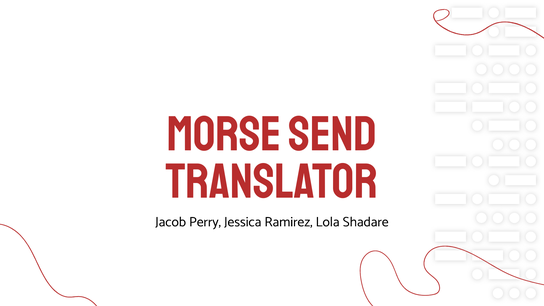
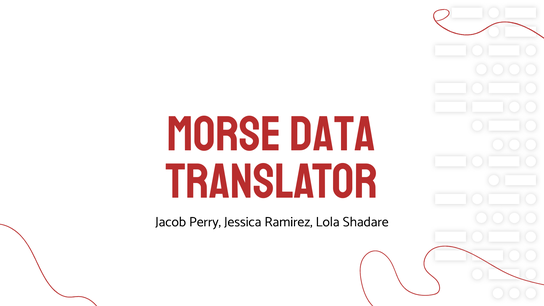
Send: Send -> Data
